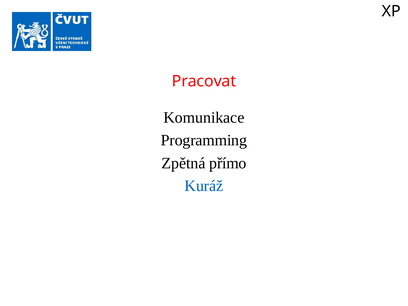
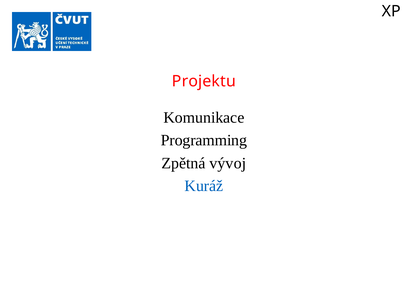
Pracovat: Pracovat -> Projektu
přímo: přímo -> vývoj
